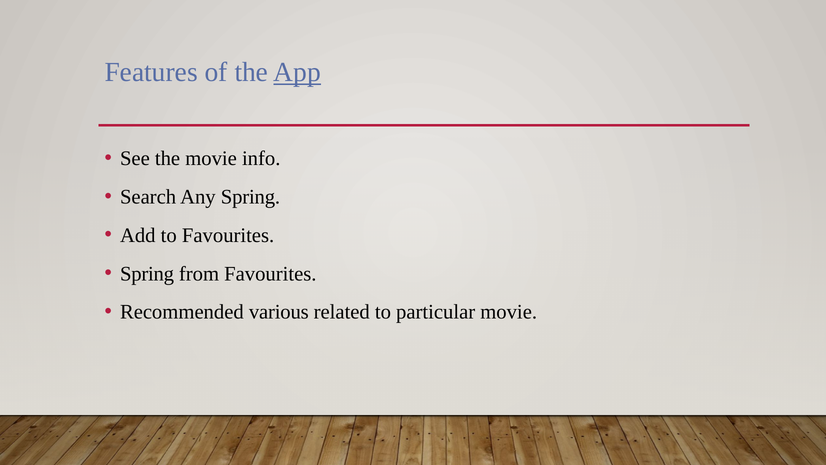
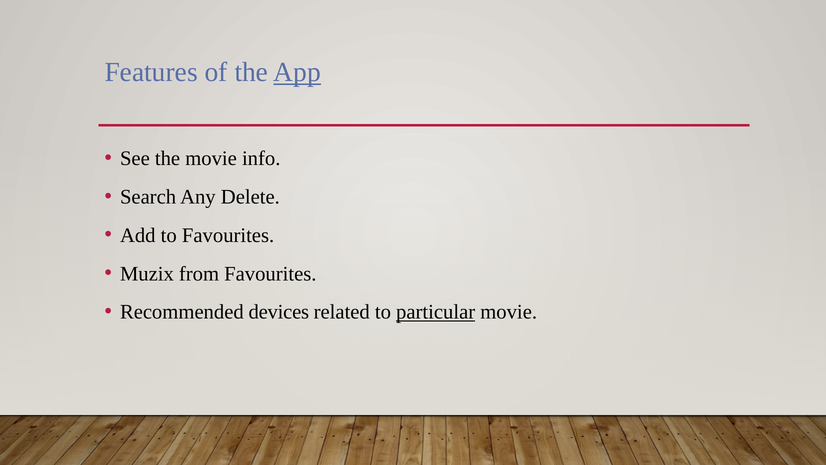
Any Spring: Spring -> Delete
Spring at (147, 273): Spring -> Muzix
various: various -> devices
particular underline: none -> present
